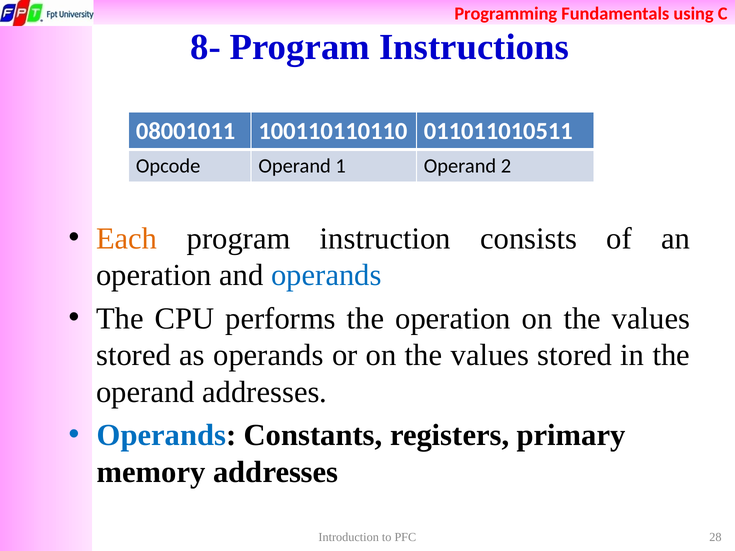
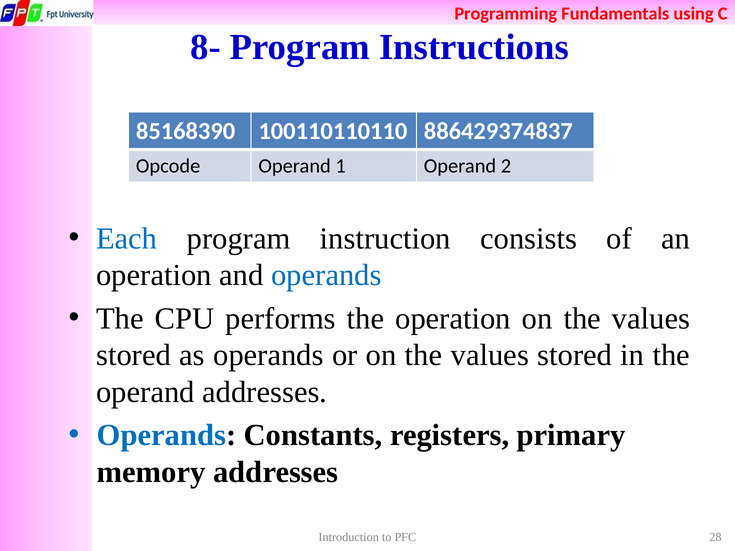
08001011: 08001011 -> 85168390
011011010511: 011011010511 -> 886429374837
Each colour: orange -> blue
